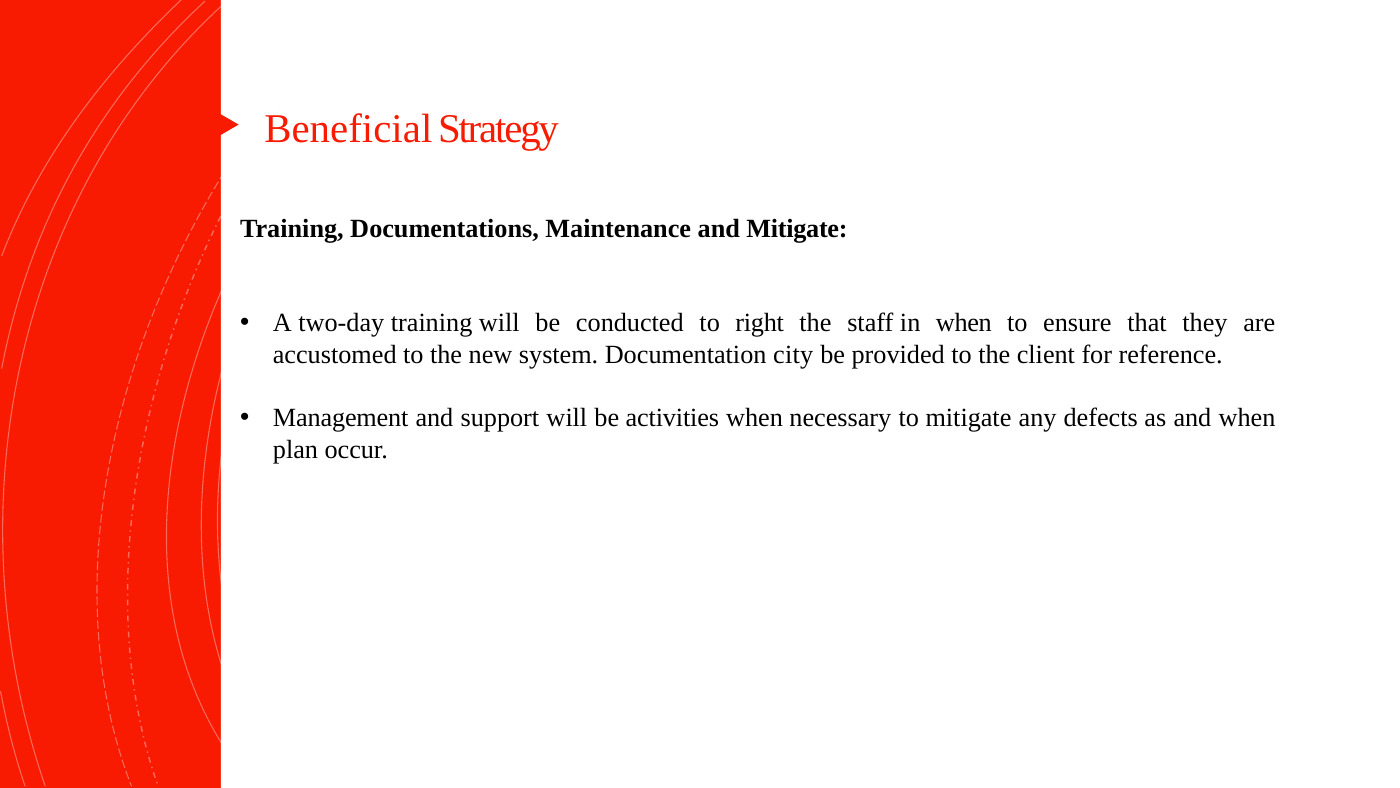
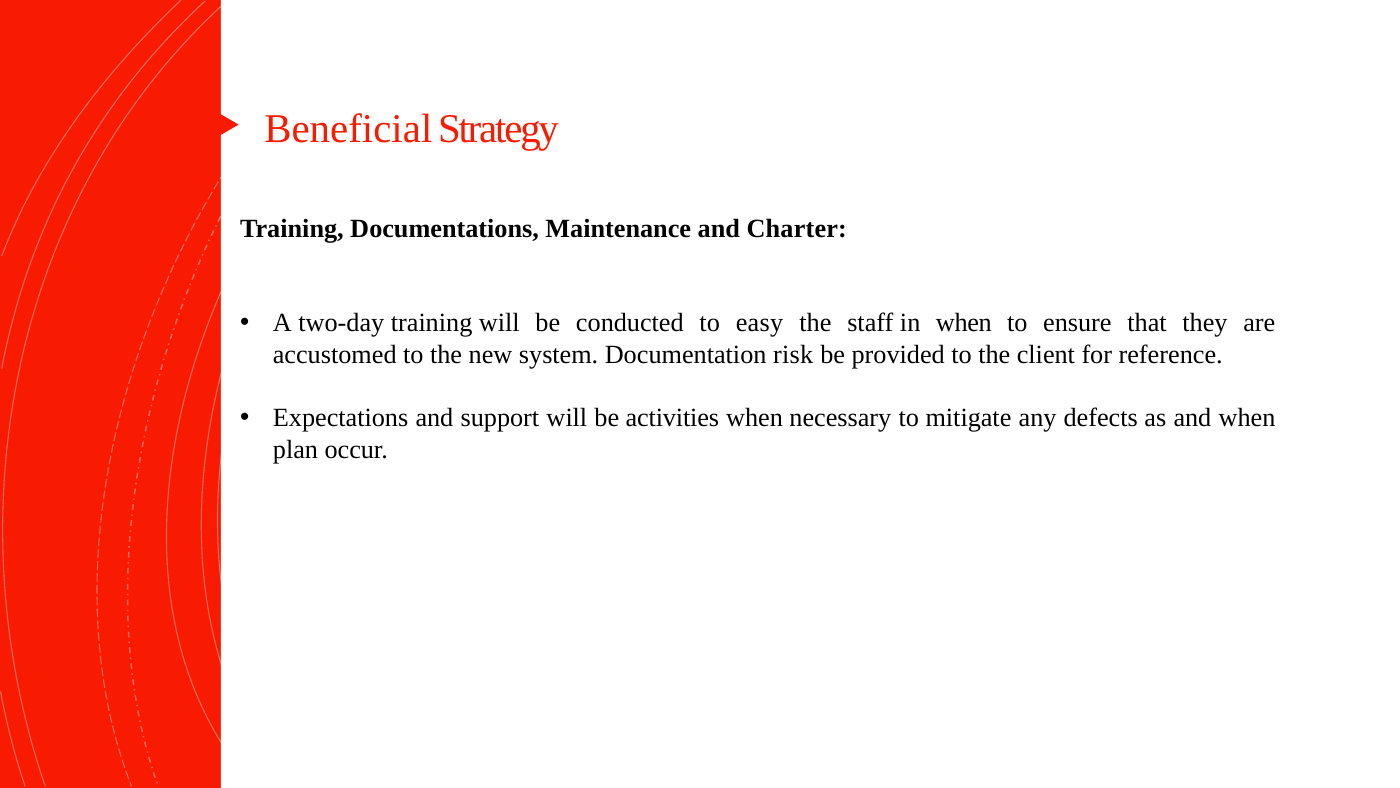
and Mitigate: Mitigate -> Charter
right: right -> easy
city: city -> risk
Management: Management -> Expectations
